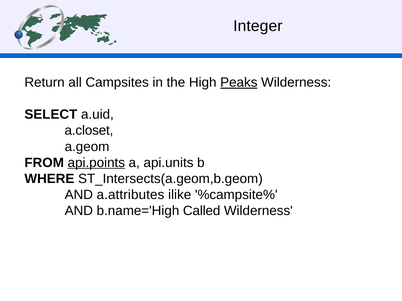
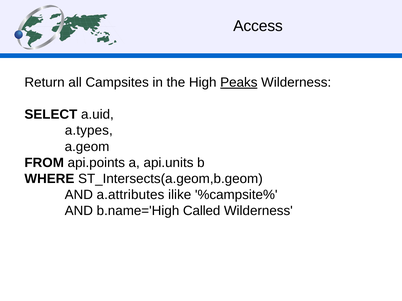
Integer: Integer -> Access
a.closet: a.closet -> a.types
api.points underline: present -> none
